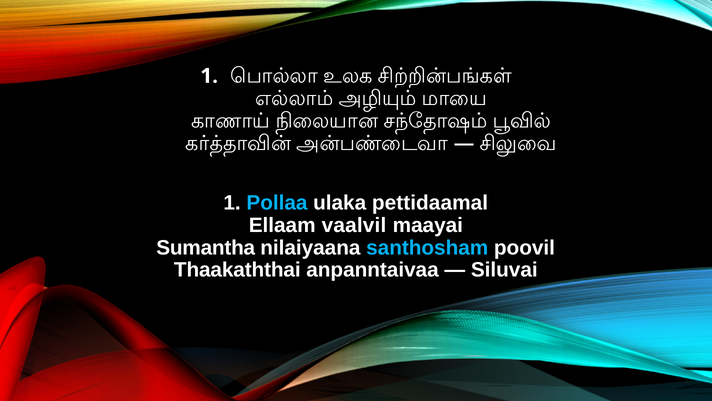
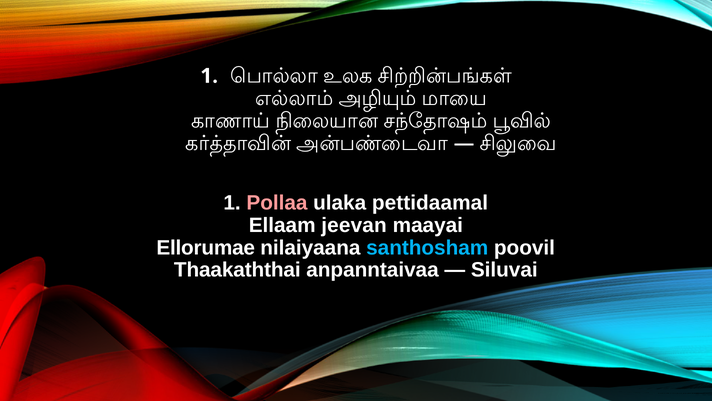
Pollaa colour: light blue -> pink
vaalvil: vaalvil -> jeevan
Sumantha: Sumantha -> Ellorumae
